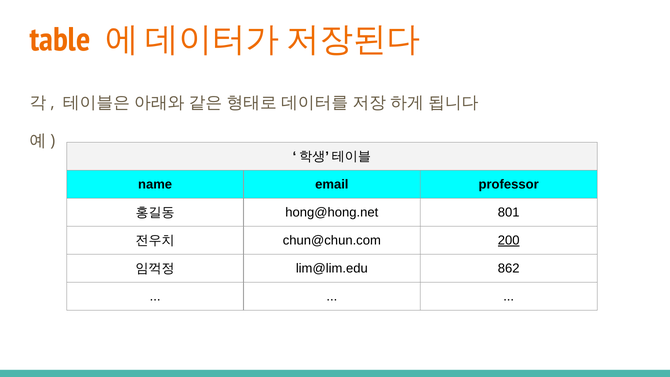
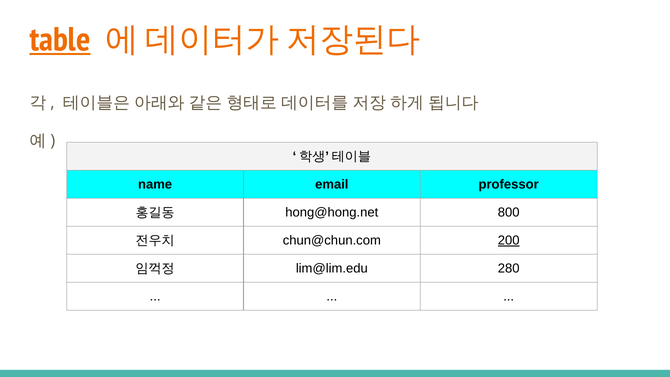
table underline: none -> present
801: 801 -> 800
862: 862 -> 280
